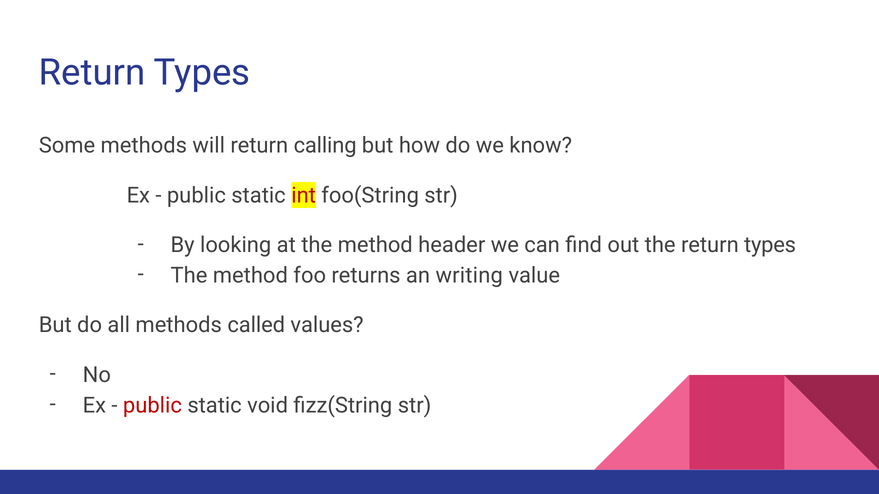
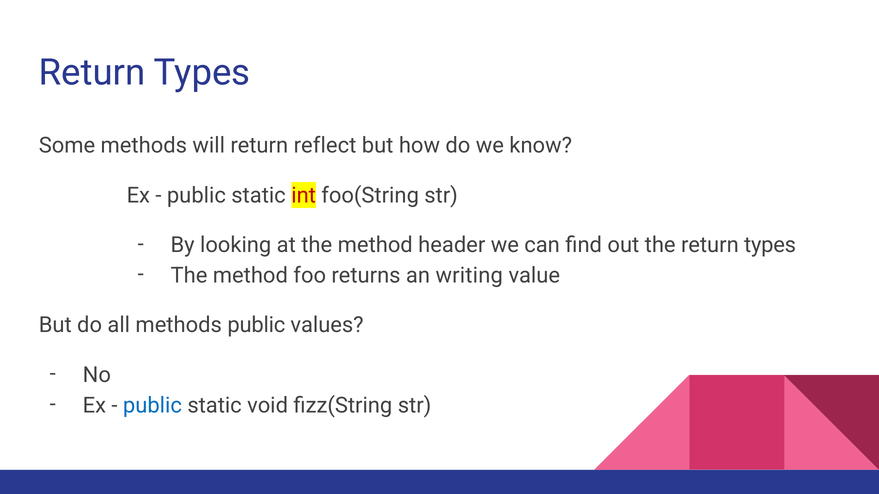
calling: calling -> reflect
methods called: called -> public
public at (152, 406) colour: red -> blue
